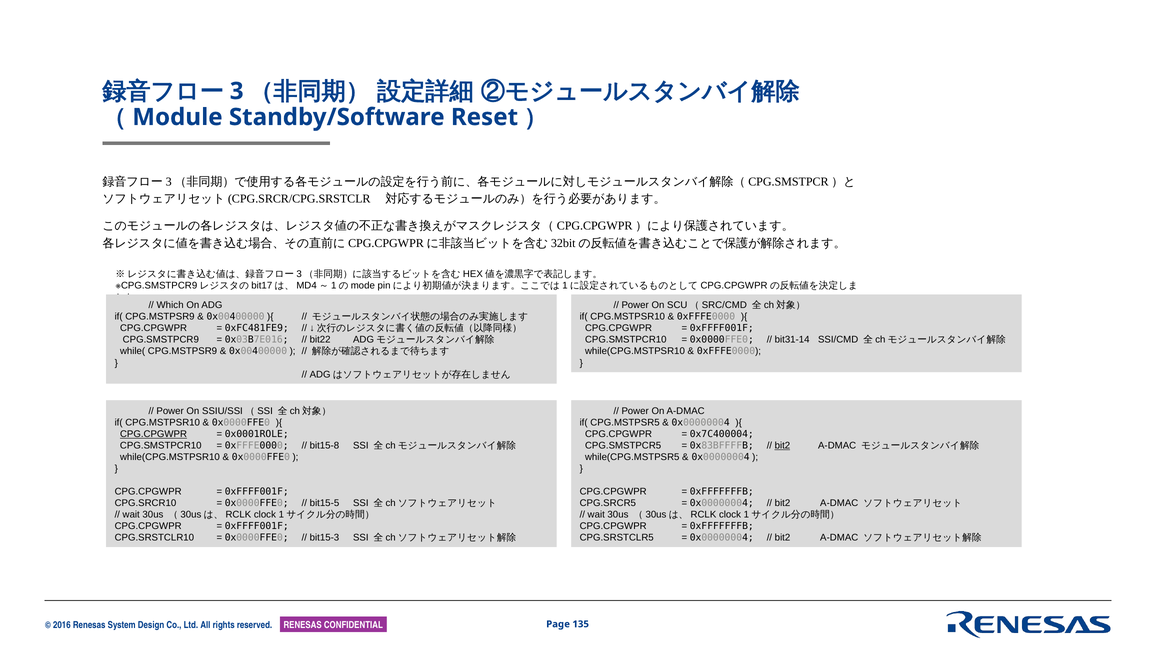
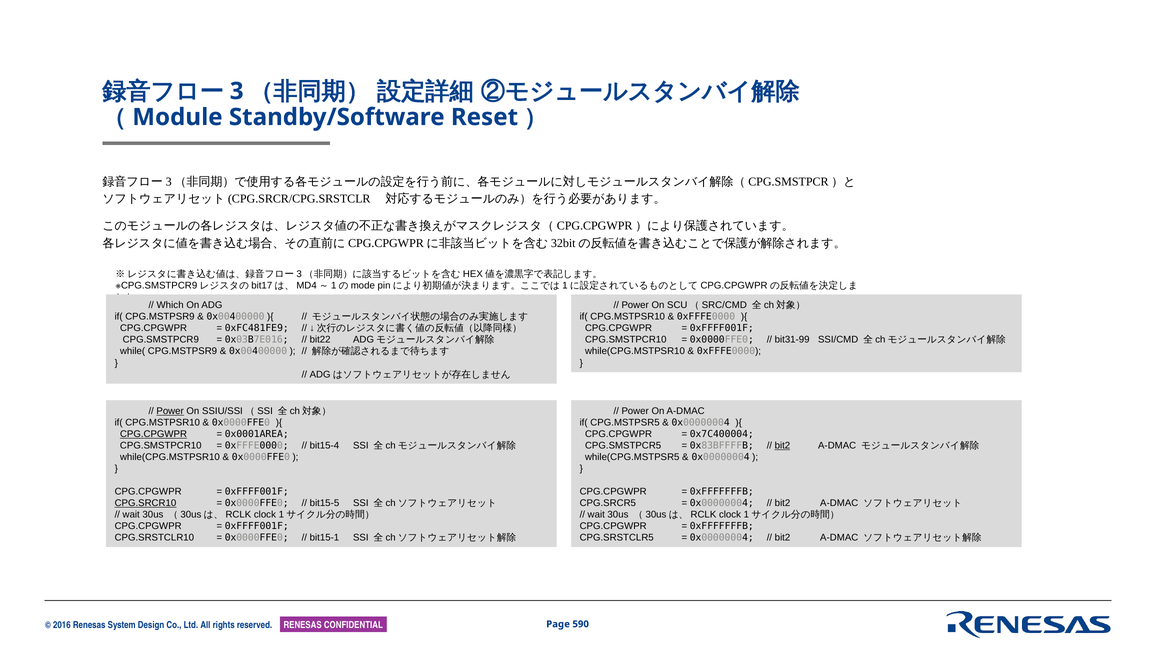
bit31-14: bit31-14 -> bit31-99
Power at (170, 411) underline: none -> present
0x0001ROLE: 0x0001ROLE -> 0x0001AREA
bit15-8: bit15-8 -> bit15-4
CPG.SRCR10 underline: none -> present
bit15-3: bit15-3 -> bit15-1
135: 135 -> 590
